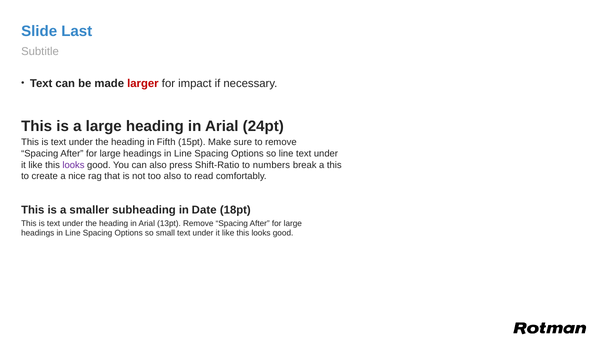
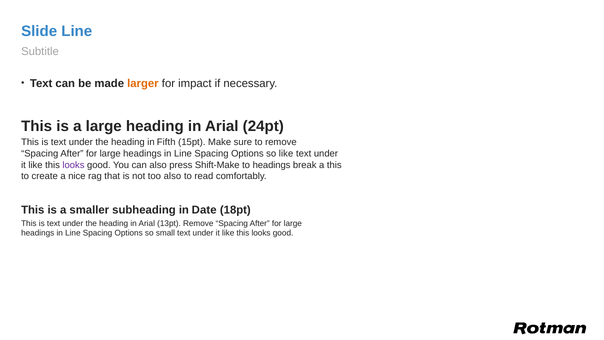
Slide Last: Last -> Line
larger colour: red -> orange
so line: line -> like
Shift-Ratio: Shift-Ratio -> Shift-Make
to numbers: numbers -> headings
